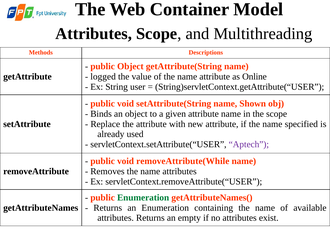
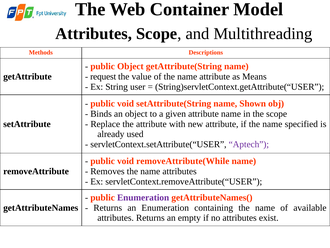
logged: logged -> request
Online: Online -> Means
Enumeration at (143, 197) colour: green -> purple
